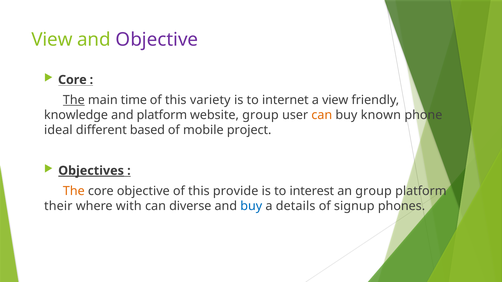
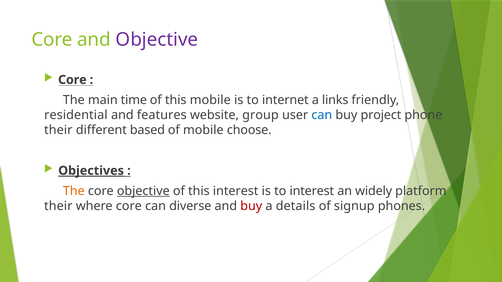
View at (52, 40): View -> Core
The at (74, 100) underline: present -> none
this variety: variety -> mobile
a view: view -> links
knowledge: knowledge -> residential
and platform: platform -> features
can at (322, 115) colour: orange -> blue
known: known -> project
ideal at (58, 130): ideal -> their
project: project -> choose
objective at (143, 191) underline: none -> present
this provide: provide -> interest
an group: group -> widely
where with: with -> core
buy at (251, 206) colour: blue -> red
